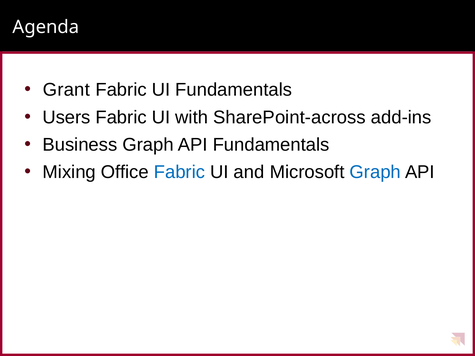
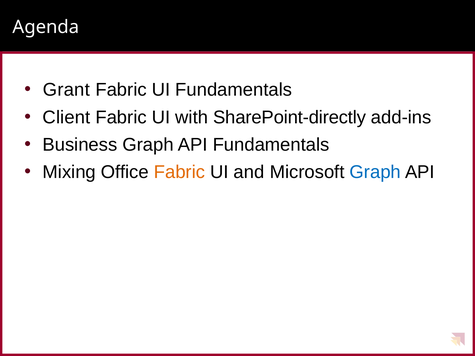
Users: Users -> Client
SharePoint-across: SharePoint-across -> SharePoint-directly
Fabric at (179, 172) colour: blue -> orange
